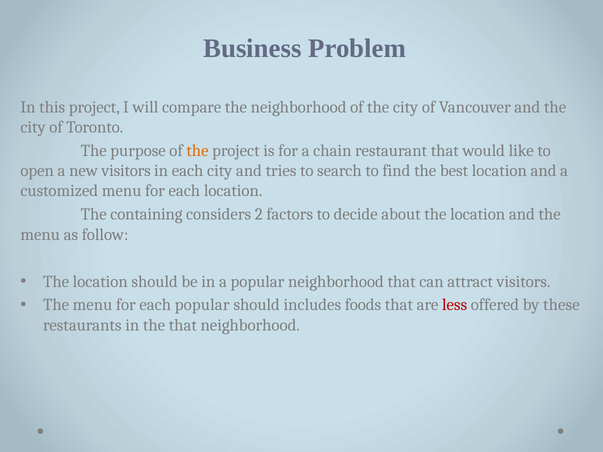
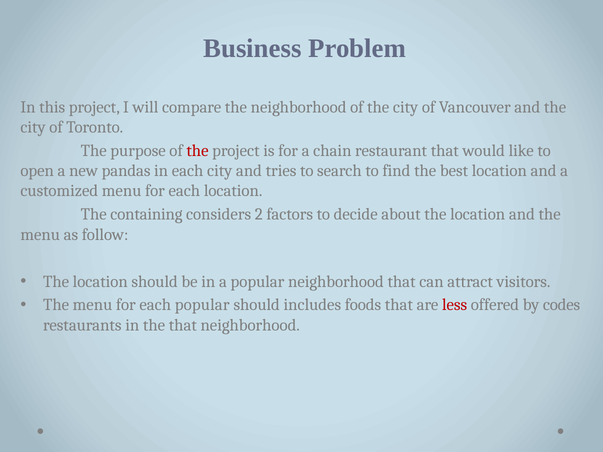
the at (197, 151) colour: orange -> red
new visitors: visitors -> pandas
these: these -> codes
